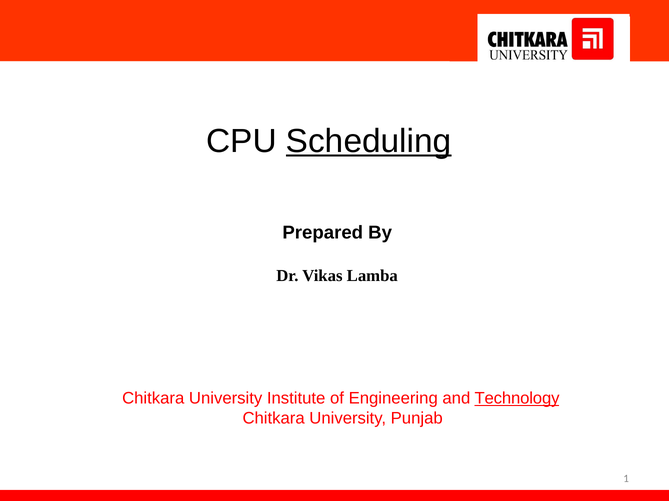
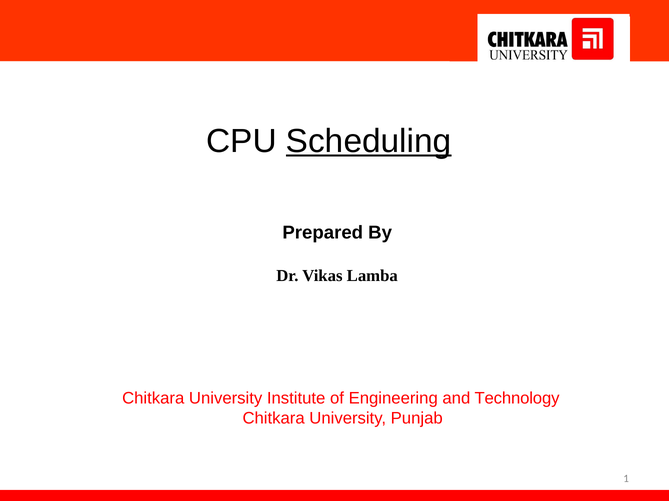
Technology underline: present -> none
